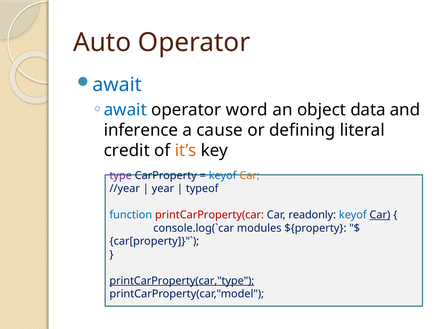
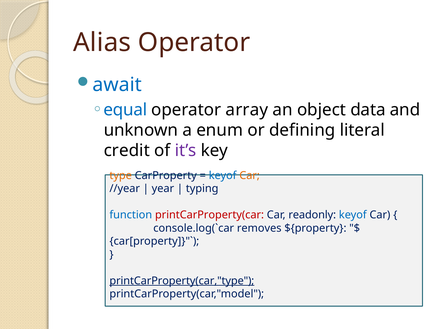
Auto: Auto -> Alias
await at (125, 110): await -> equal
word: word -> array
inference: inference -> unknown
cause: cause -> enum
it’s colour: orange -> purple
type colour: purple -> orange
typeof: typeof -> typing
Car at (380, 215) underline: present -> none
modules: modules -> removes
